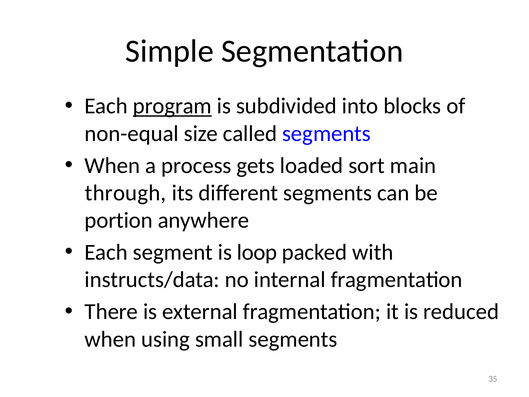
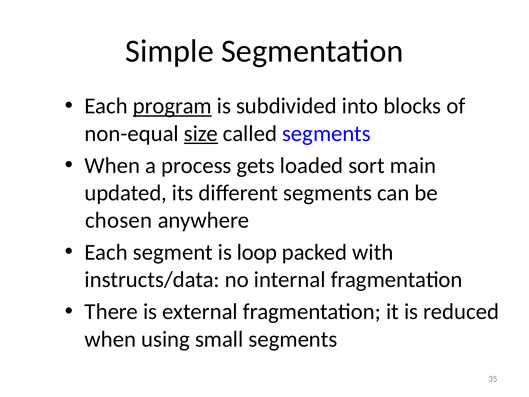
size underline: none -> present
through: through -> updated
portion: portion -> chosen
